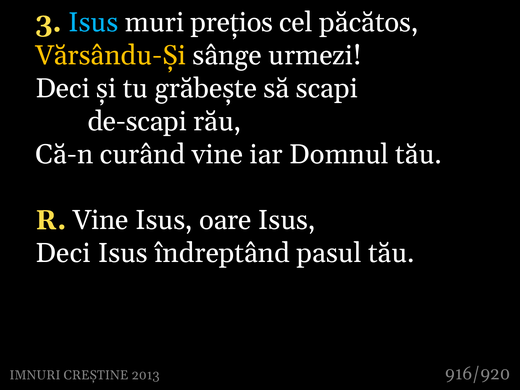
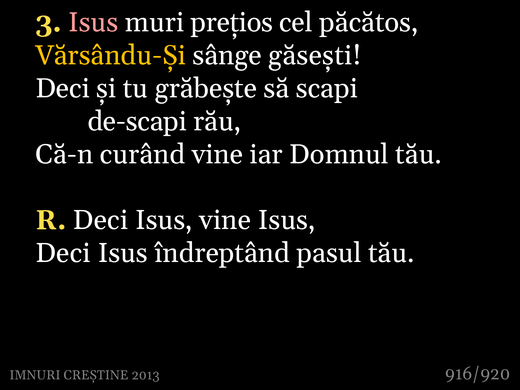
Isus at (93, 23) colour: light blue -> pink
urmezi: urmezi -> găsești
R Vine: Vine -> Deci
Isus oare: oare -> vine
